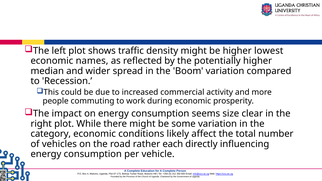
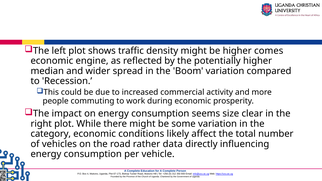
lowest: lowest -> comes
names: names -> engine
each: each -> data
